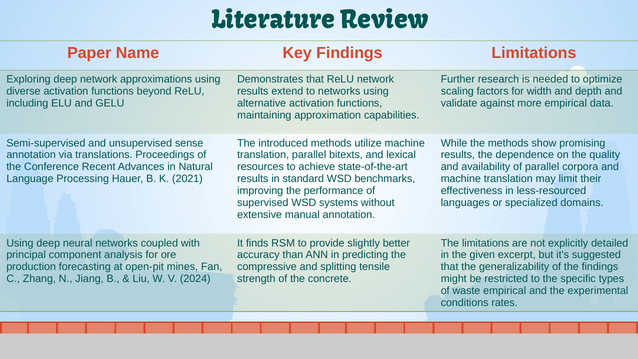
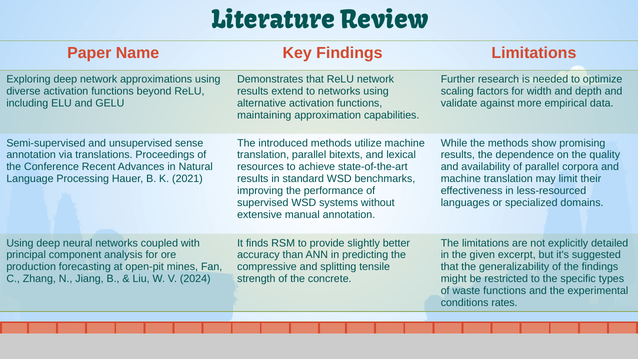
waste empirical: empirical -> functions
